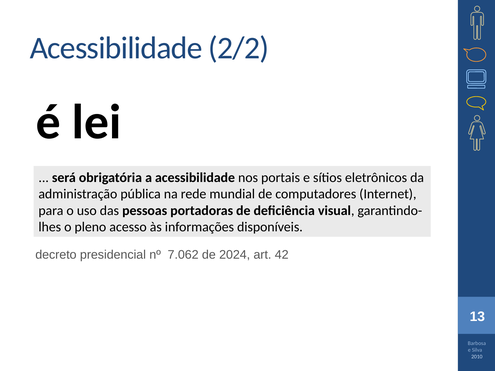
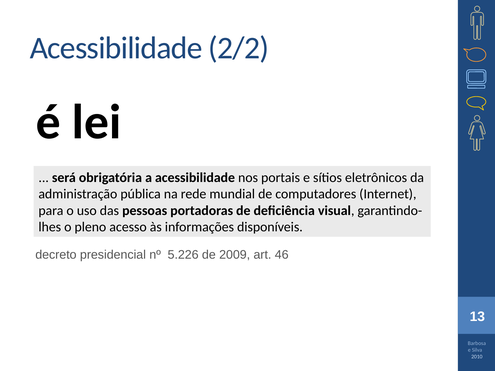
7.062: 7.062 -> 5.226
2024: 2024 -> 2009
42: 42 -> 46
